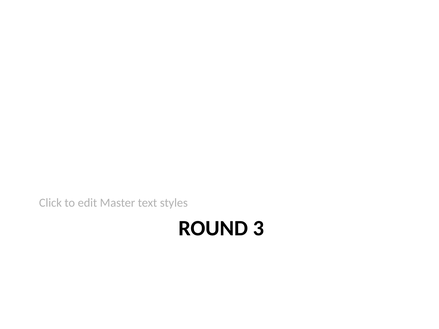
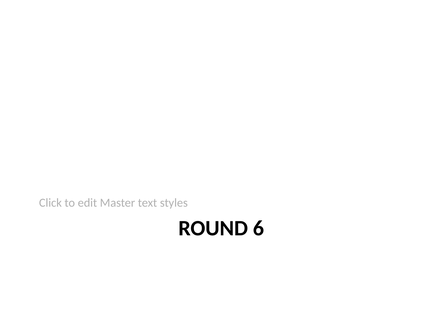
3: 3 -> 6
